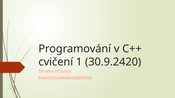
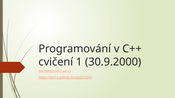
30.9.2420: 30.9.2420 -> 30.9.2000
